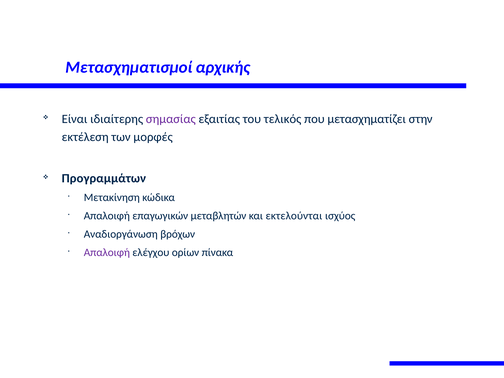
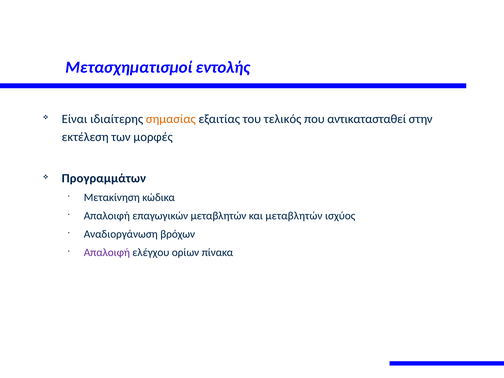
αρχικής: αρχικής -> εντολής
σημασίας colour: purple -> orange
μετασχηματίζει: μετασχηματίζει -> αντικατασταθεί
και εκτελούνται: εκτελούνται -> μεταβλητών
